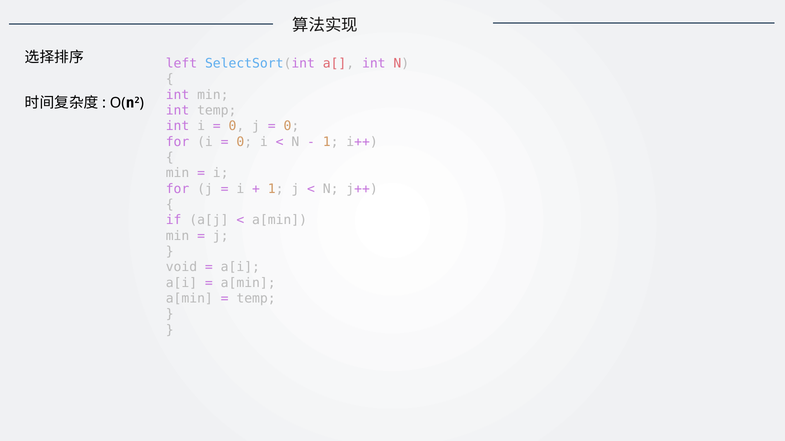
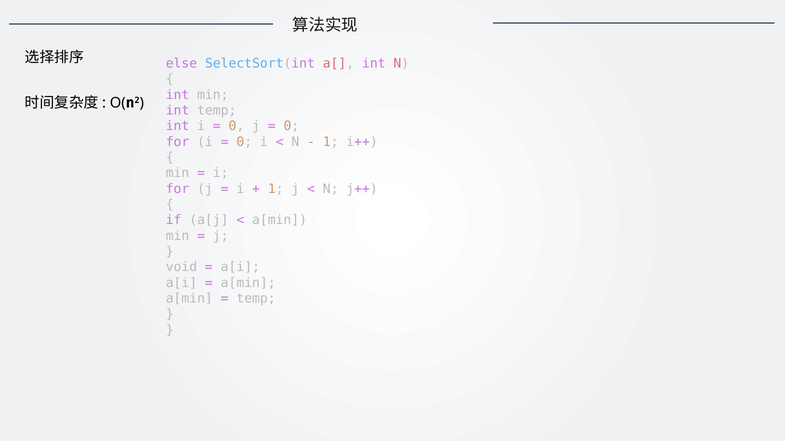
left: left -> else
